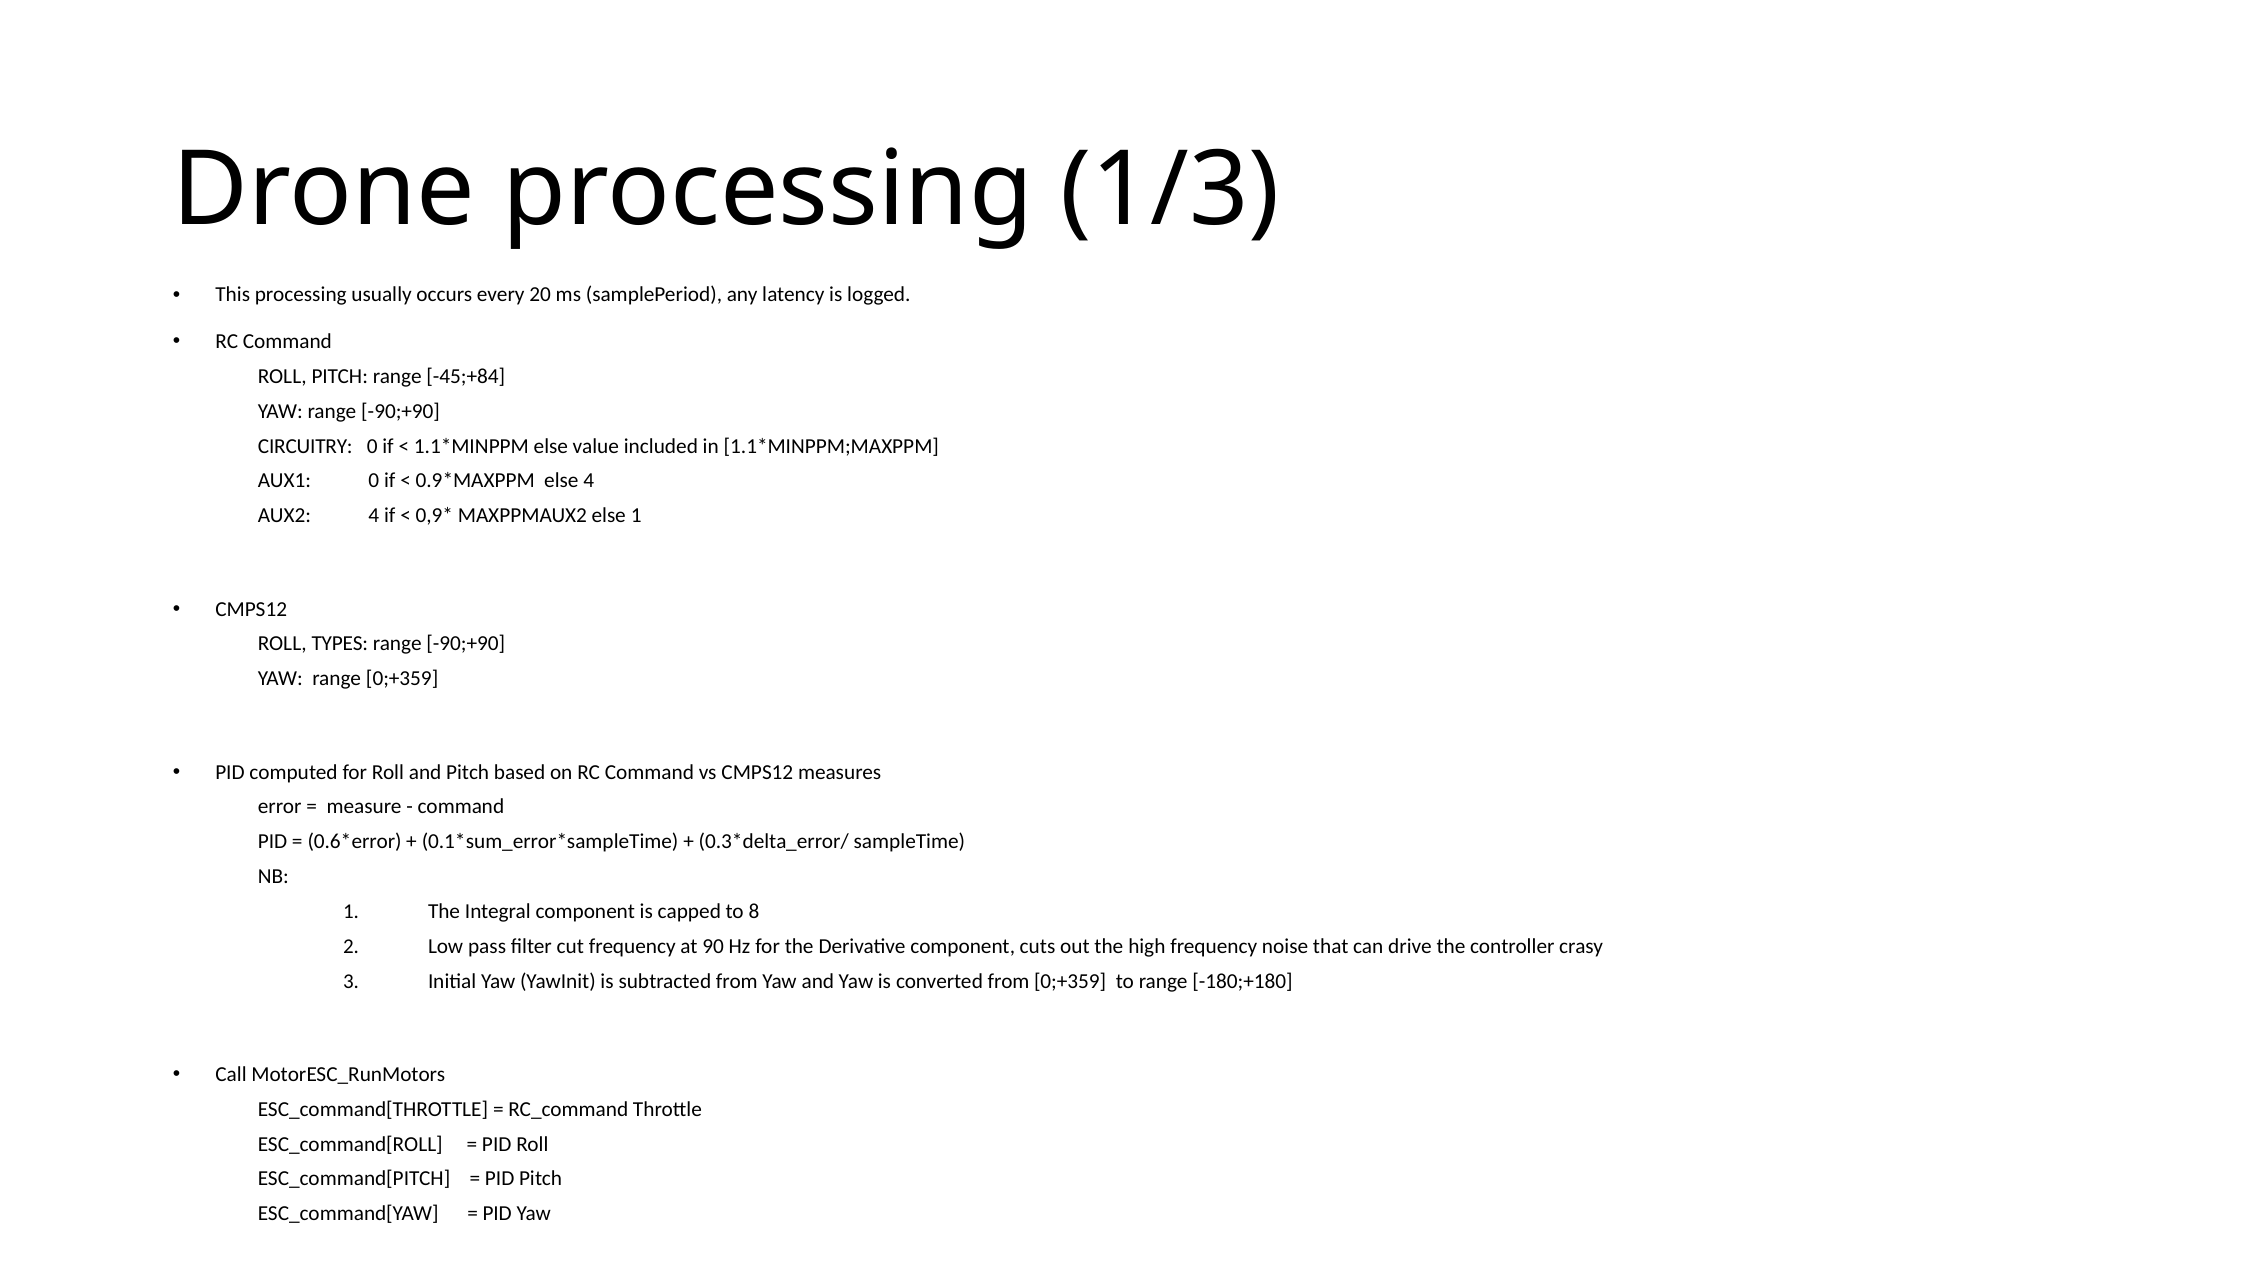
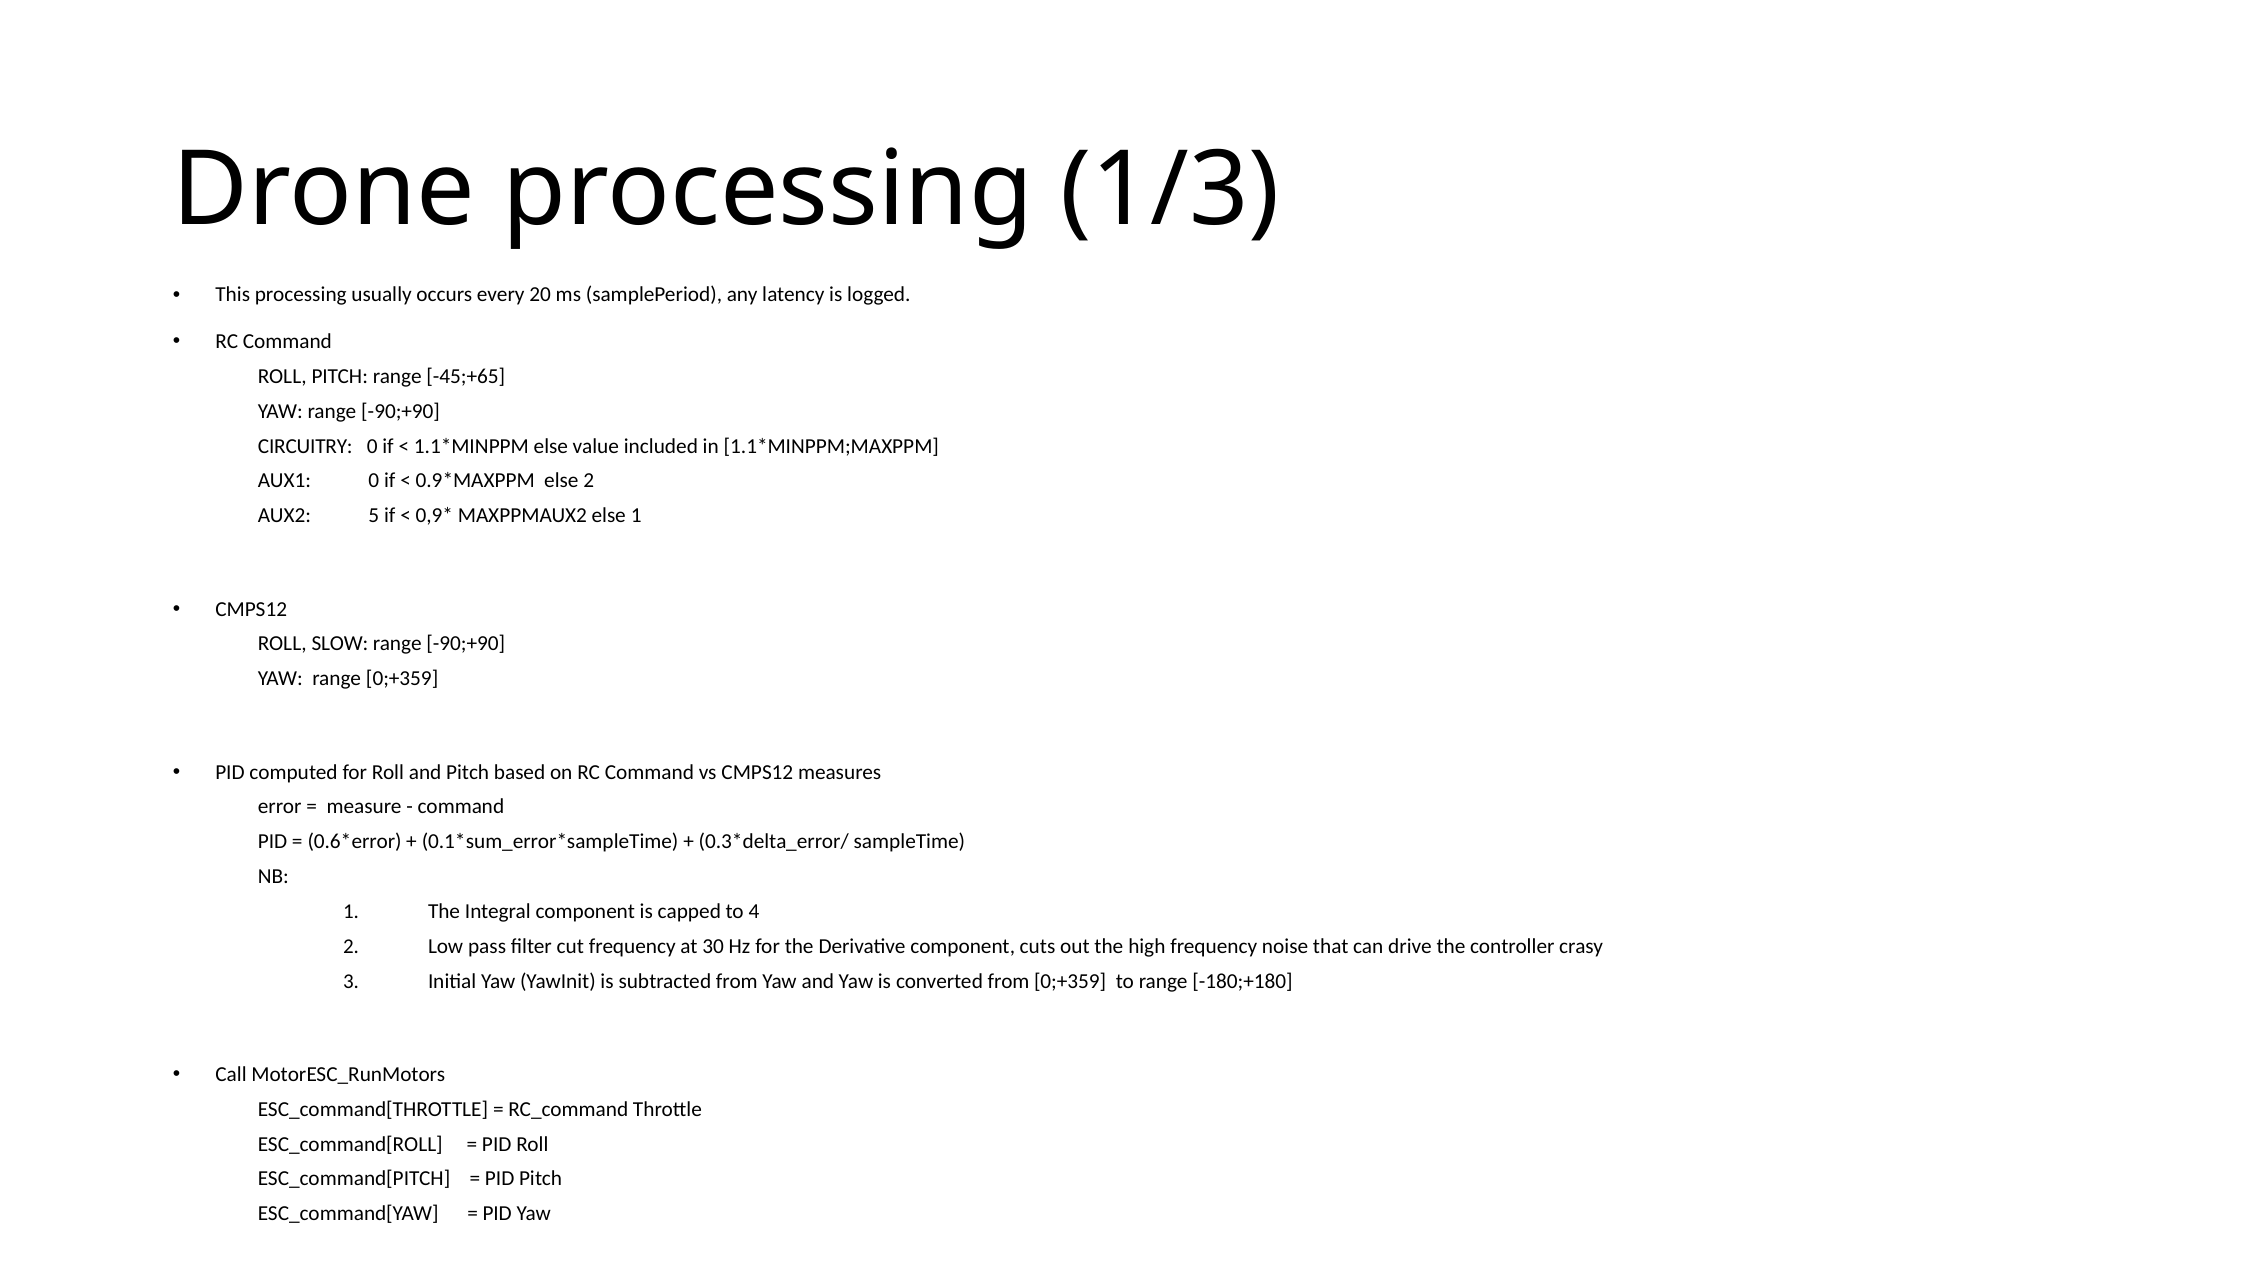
-45;+84: -45;+84 -> -45;+65
else 4: 4 -> 2
AUX2 4: 4 -> 5
TYPES: TYPES -> SLOW
8: 8 -> 4
90: 90 -> 30
